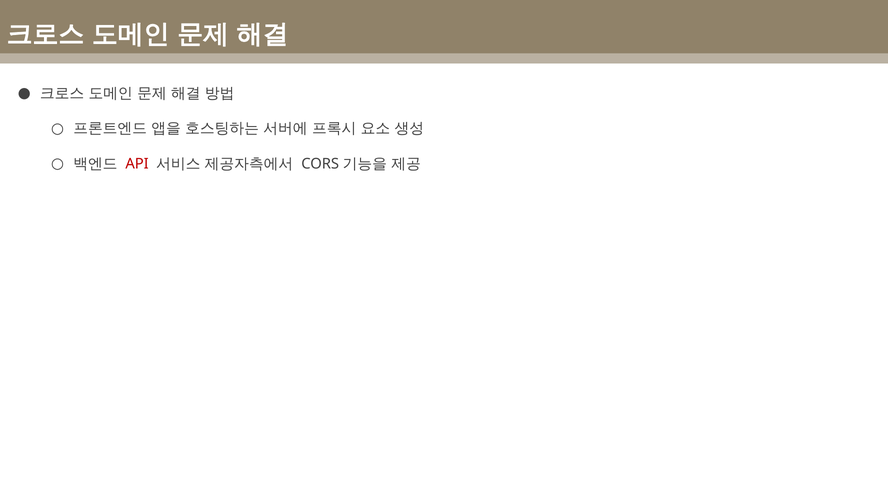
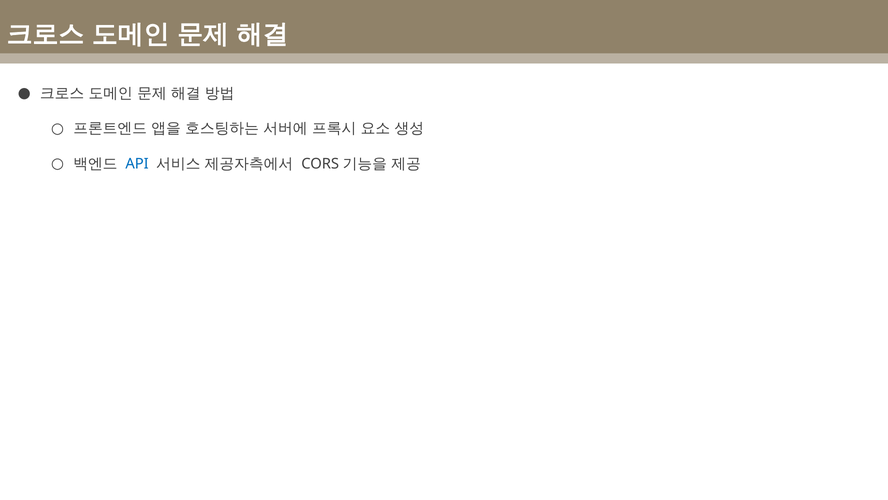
API colour: red -> blue
